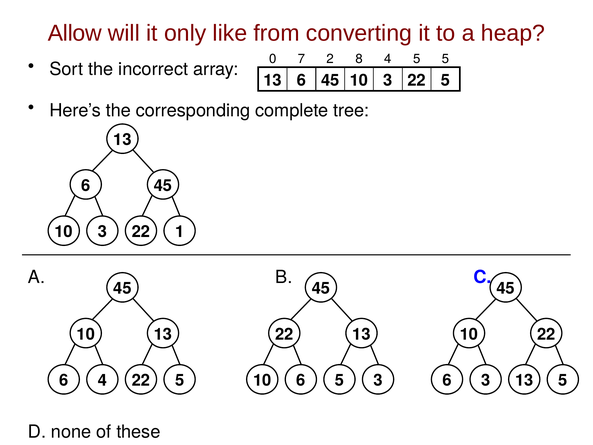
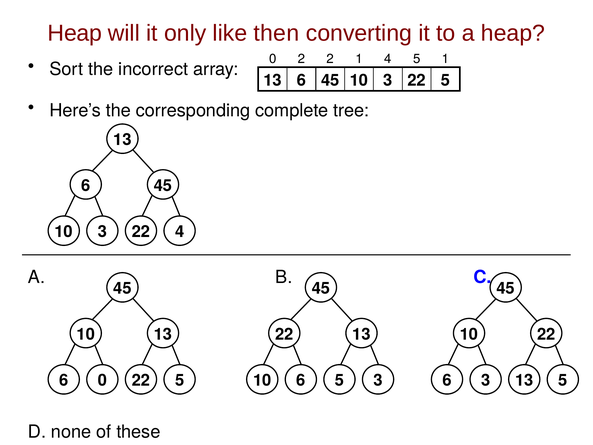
Allow at (75, 33): Allow -> Heap
from: from -> then
0 7: 7 -> 2
2 8: 8 -> 1
5 5: 5 -> 1
22 1: 1 -> 4
6 4: 4 -> 0
